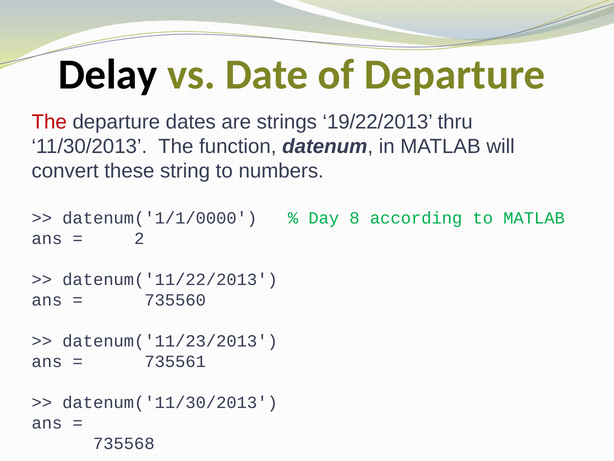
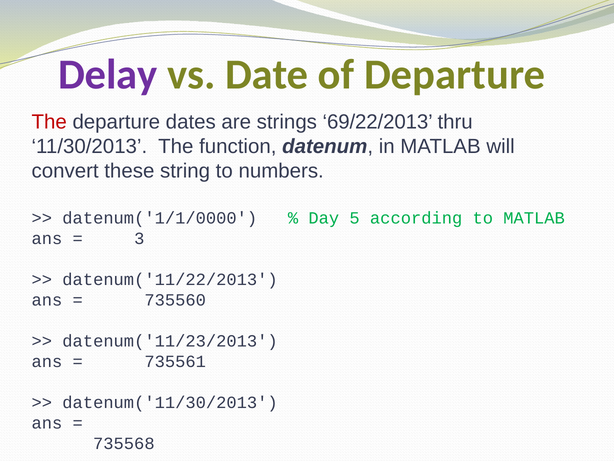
Delay colour: black -> purple
19/22/2013: 19/22/2013 -> 69/22/2013
8: 8 -> 5
2: 2 -> 3
